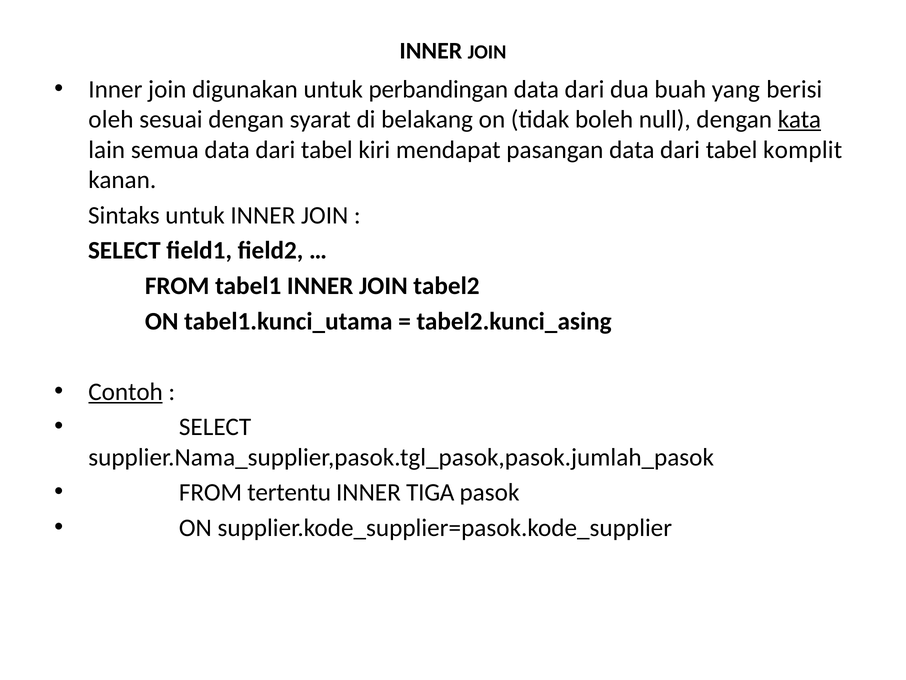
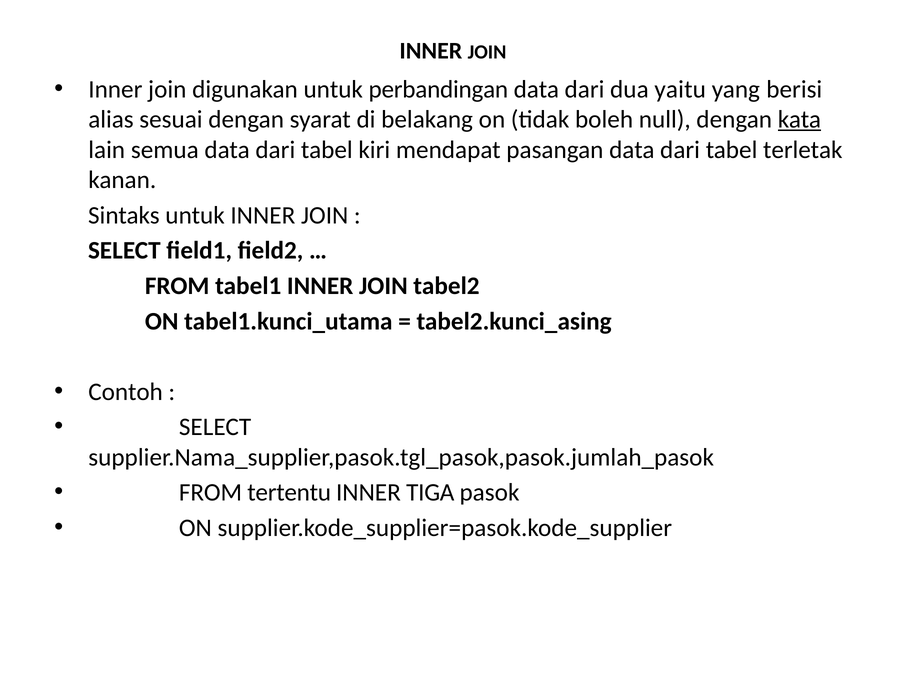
buah: buah -> yaitu
oleh: oleh -> alias
komplit: komplit -> terletak
Contoh underline: present -> none
